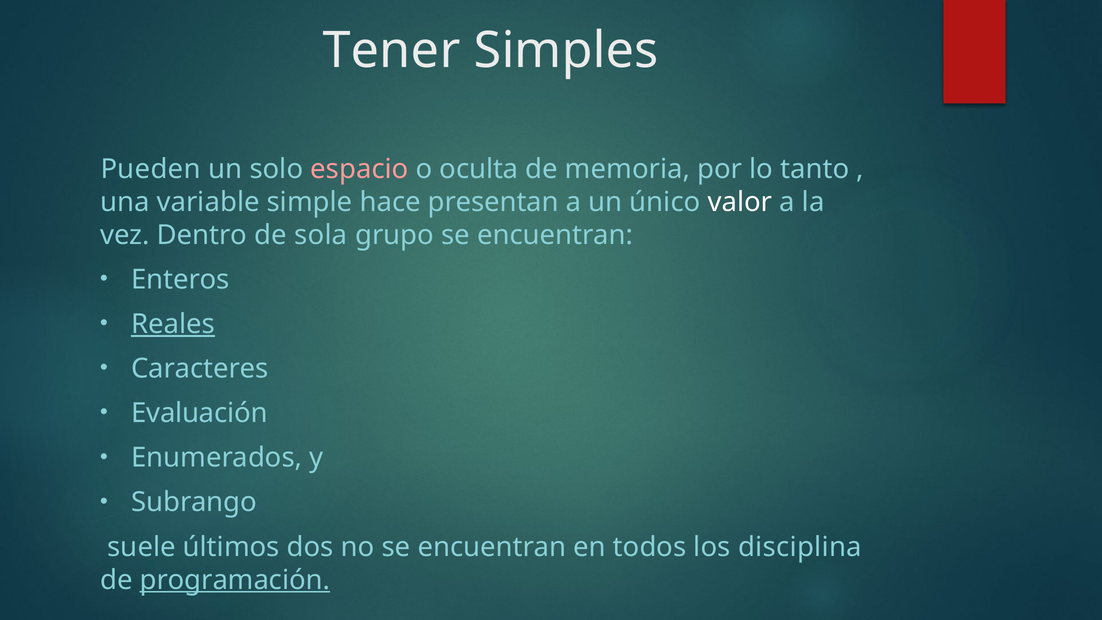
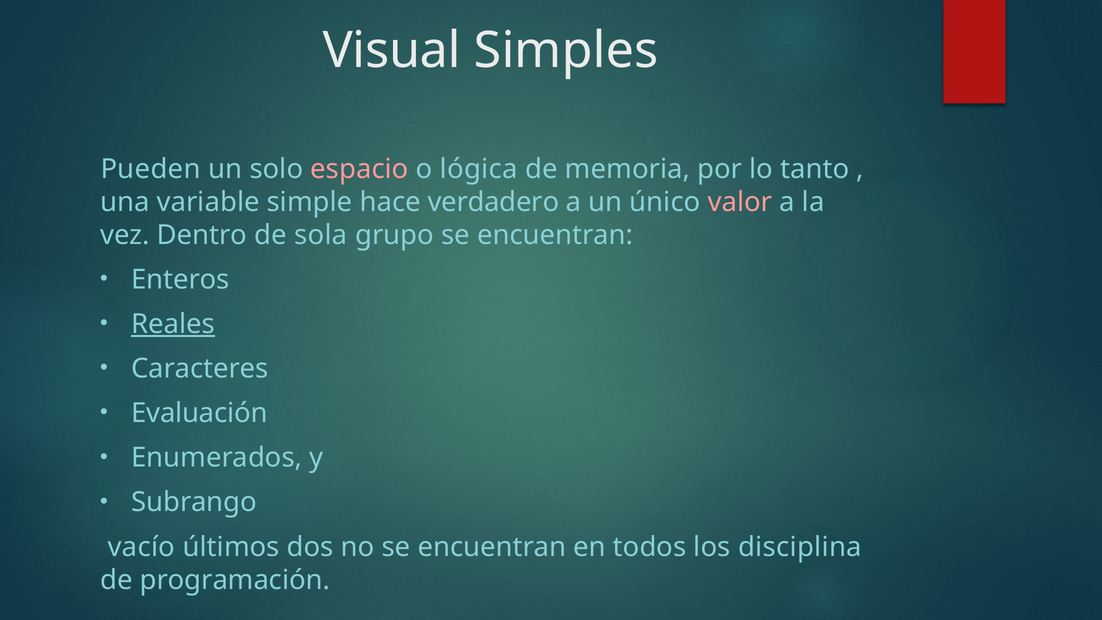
Tener: Tener -> Visual
oculta: oculta -> lógica
presentan: presentan -> verdadero
valor colour: white -> pink
suele: suele -> vacío
programación underline: present -> none
